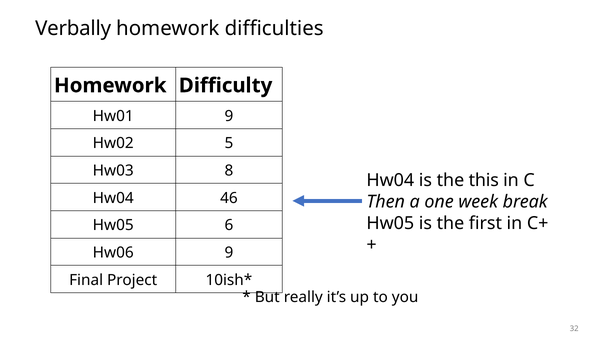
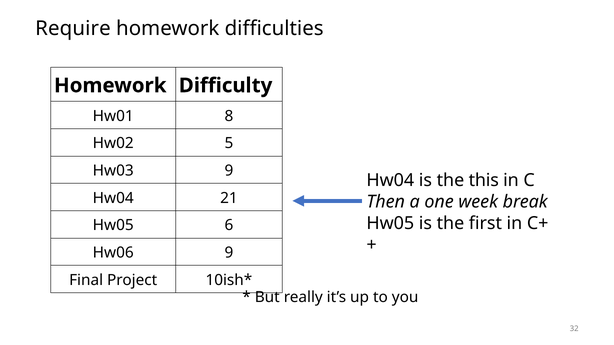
Verbally: Verbally -> Require
Hw01 9: 9 -> 8
Hw03 8: 8 -> 9
46: 46 -> 21
